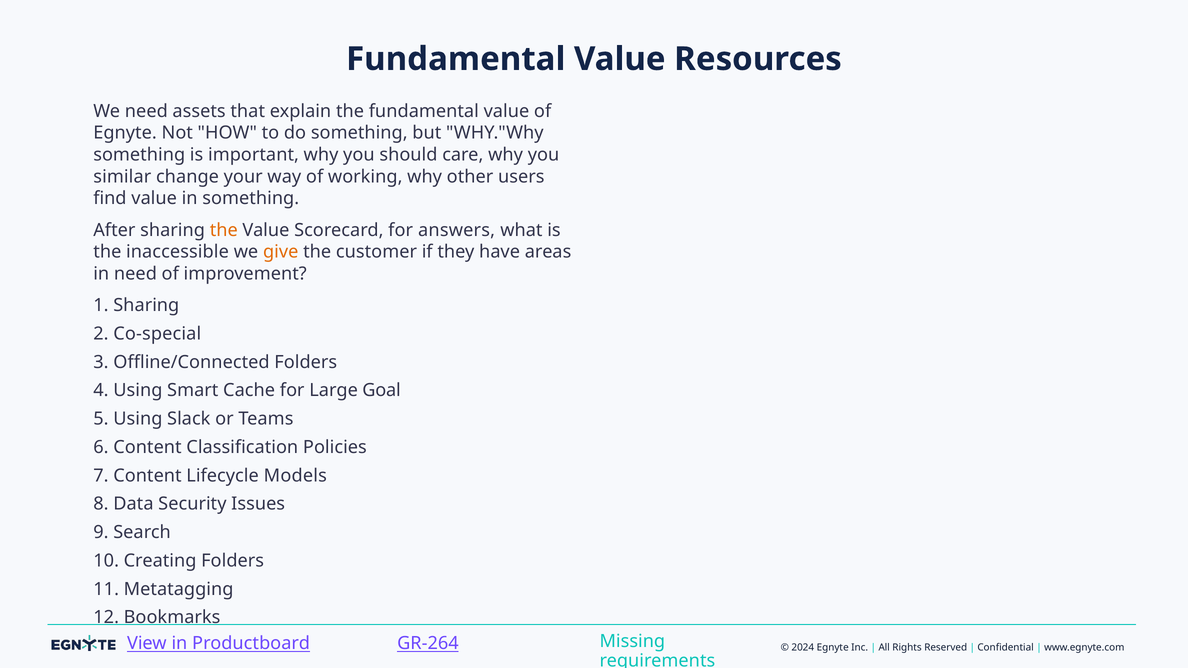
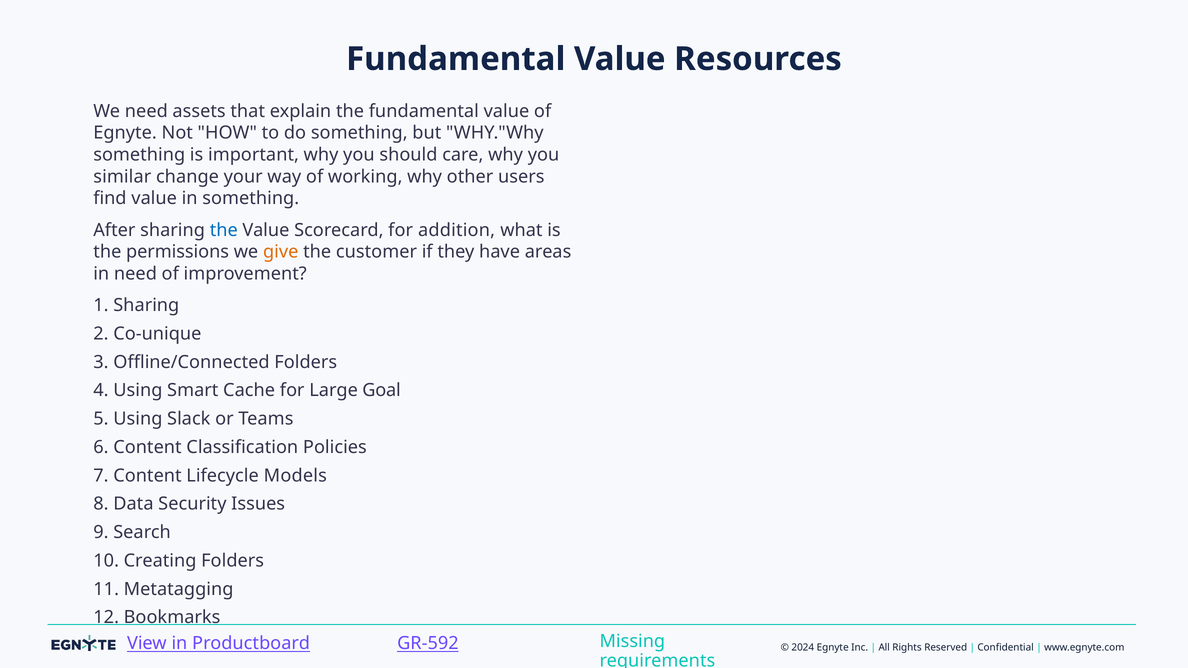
the at (224, 230) colour: orange -> blue
answers: answers -> addition
inaccessible: inaccessible -> permissions
Co-special: Co-special -> Co-unique
GR-264: GR-264 -> GR-592
